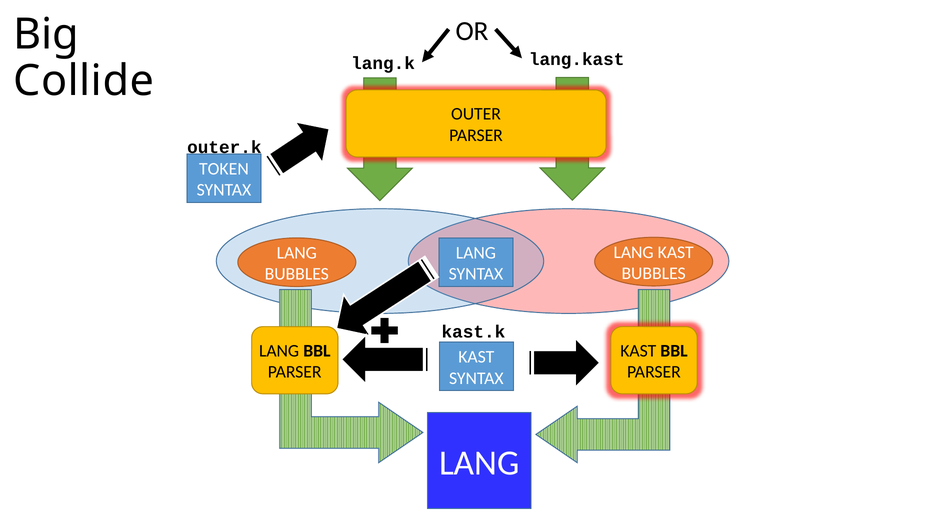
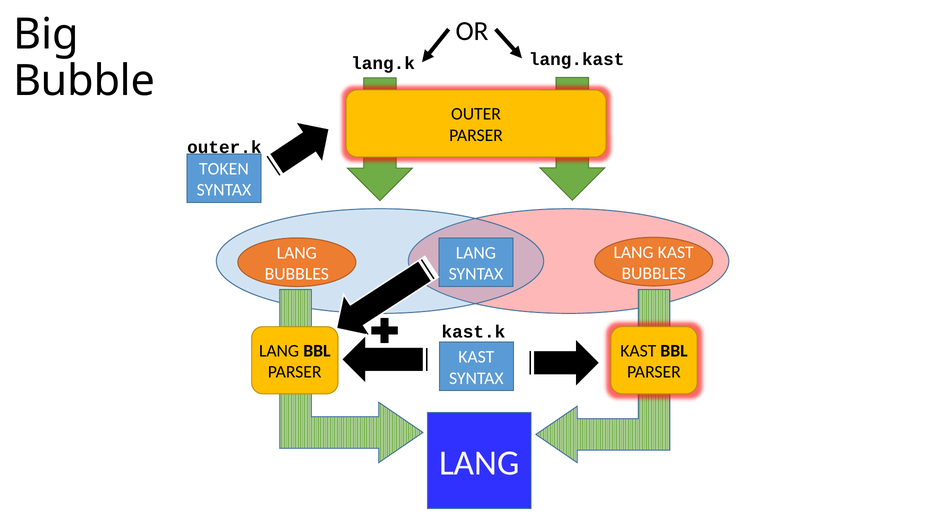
Collide: Collide -> Bubble
